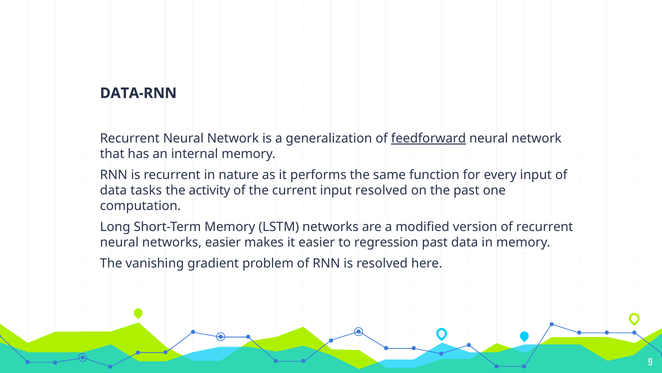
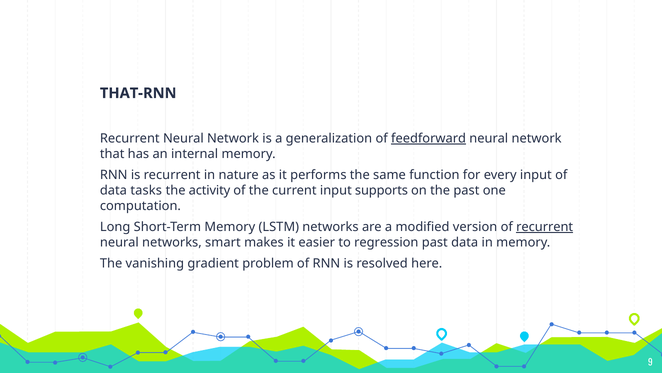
DATA-RNN: DATA-RNN -> THAT-RNN
input resolved: resolved -> supports
recurrent at (545, 226) underline: none -> present
networks easier: easier -> smart
